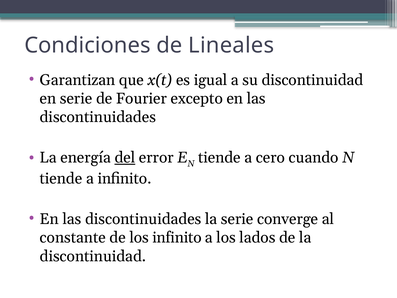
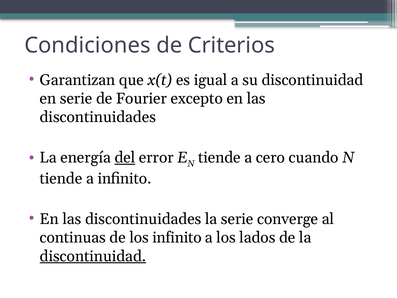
Lineales: Lineales -> Criterios
constante: constante -> continuas
discontinuidad at (93, 256) underline: none -> present
